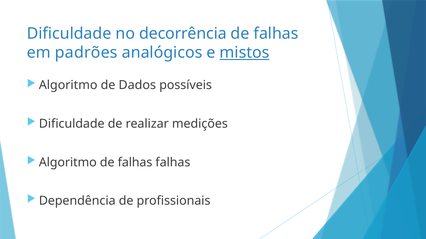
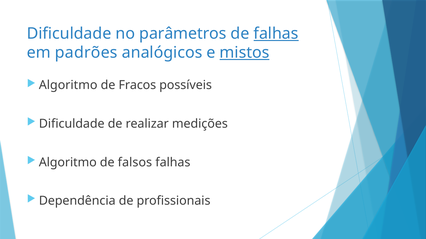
decorrência: decorrência -> parâmetros
falhas at (276, 34) underline: none -> present
Dados: Dados -> Fracos
falhas at (135, 163): falhas -> falsos
